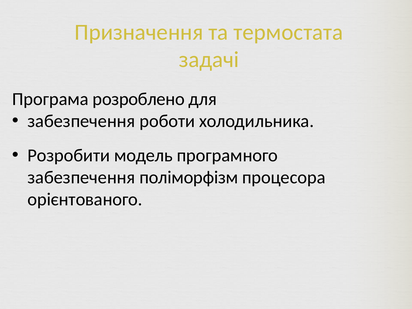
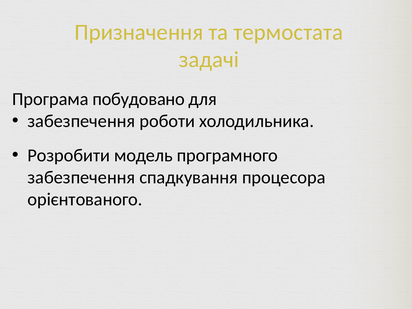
розроблено: розроблено -> побудовано
поліморфізм: поліморфізм -> спадкування
